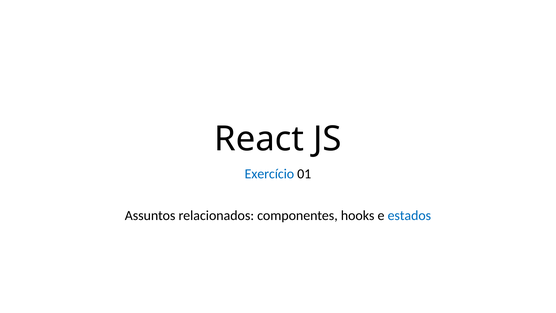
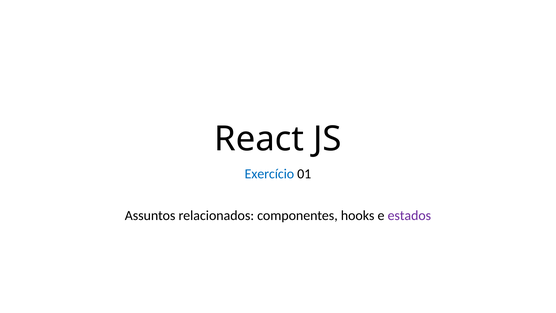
estados colour: blue -> purple
